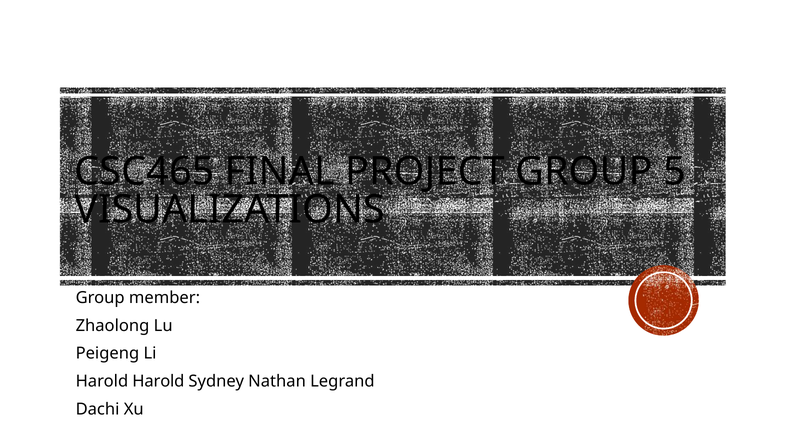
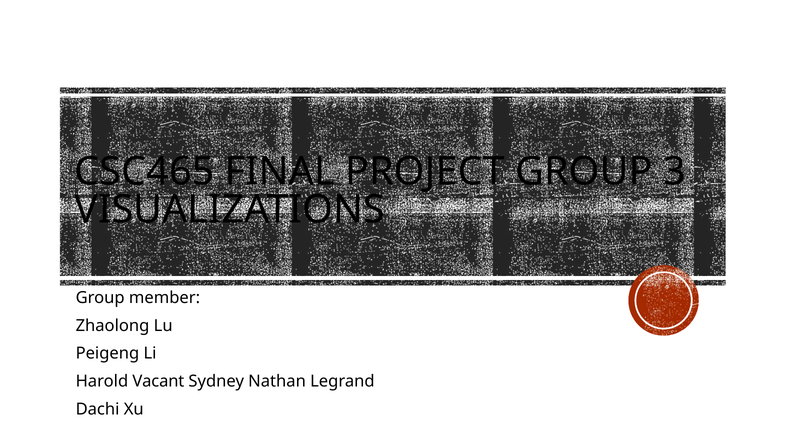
5: 5 -> 3
Harold Harold: Harold -> Vacant
